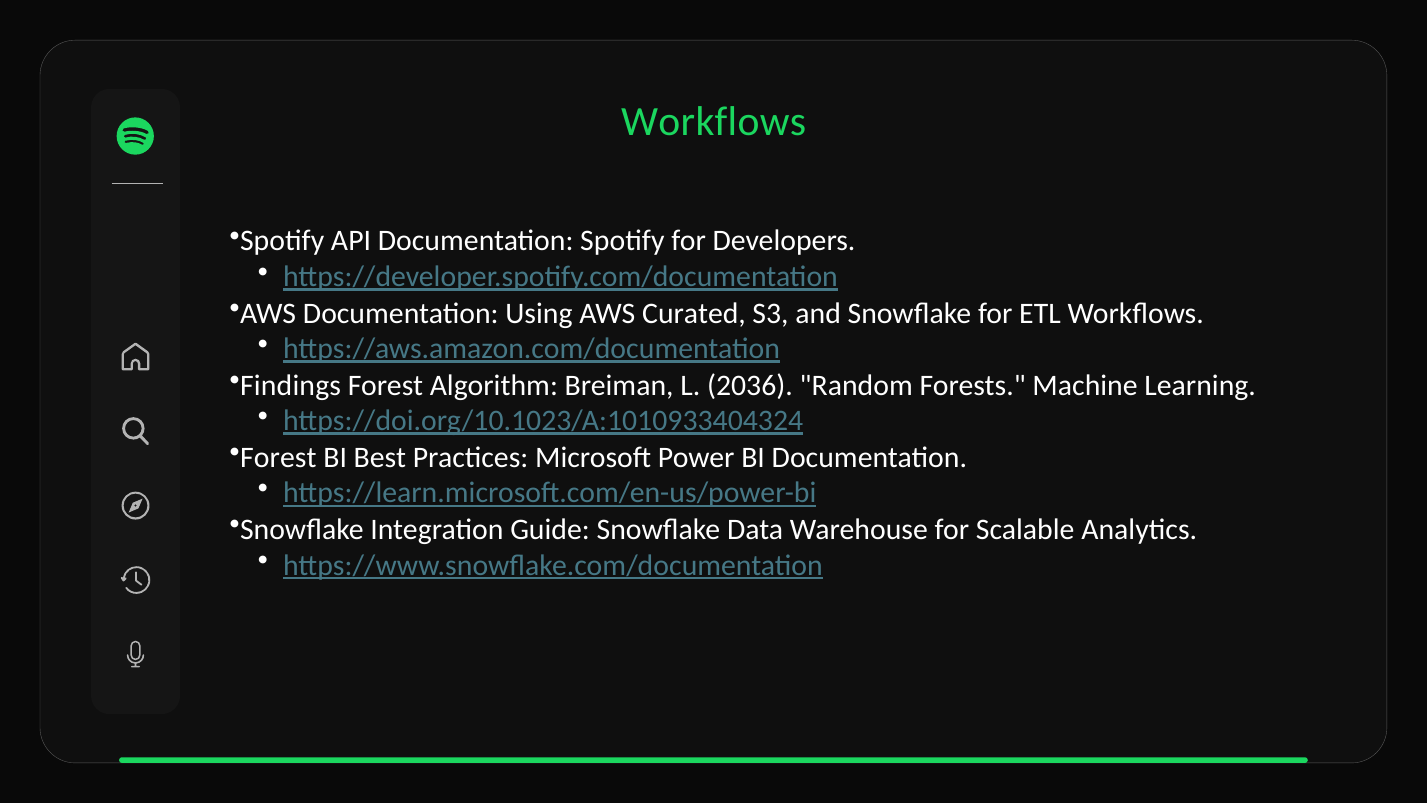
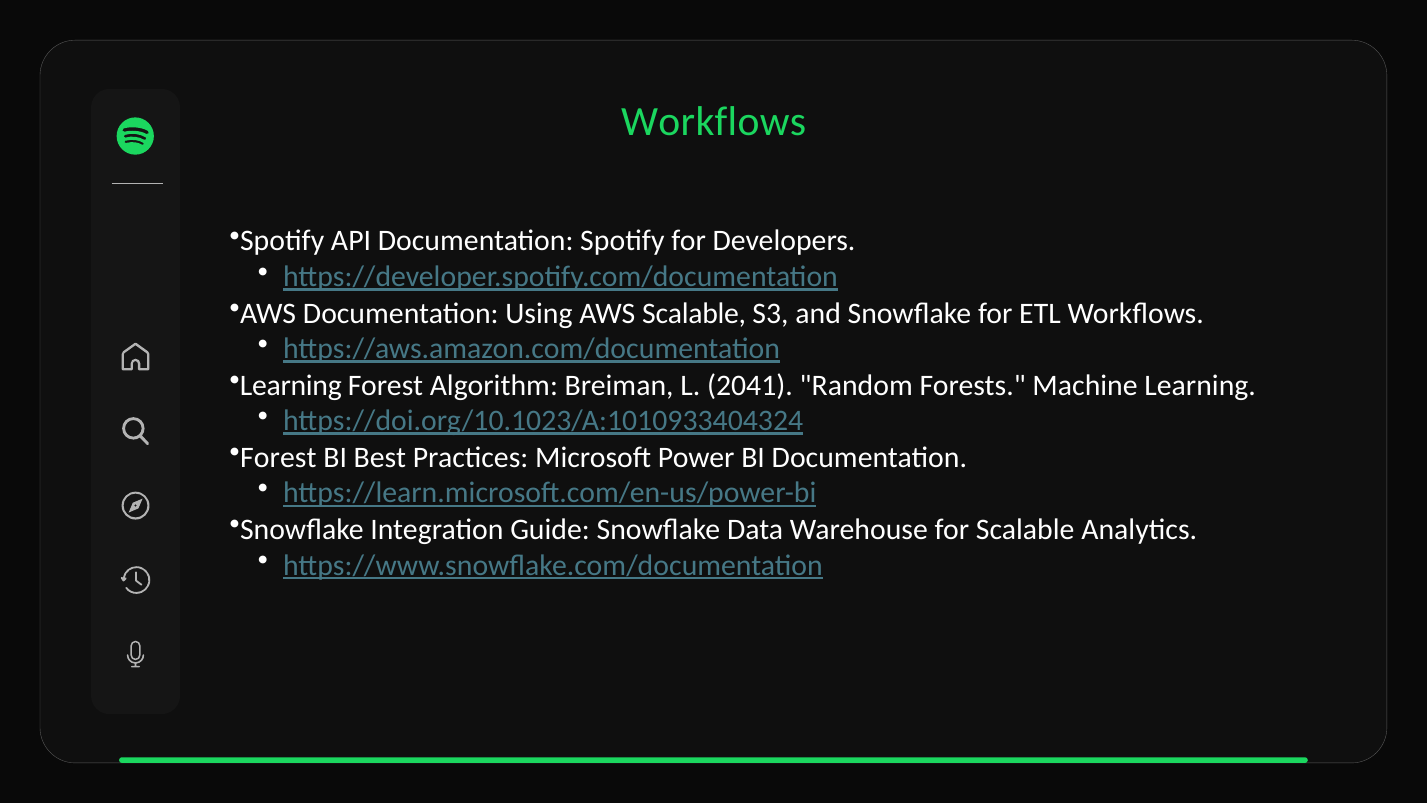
AWS Curated: Curated -> Scalable
Findings at (291, 385): Findings -> Learning
2036: 2036 -> 2041
